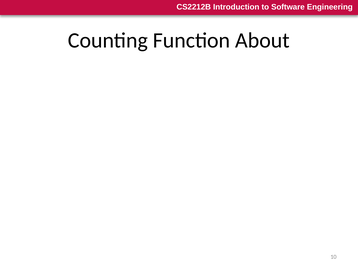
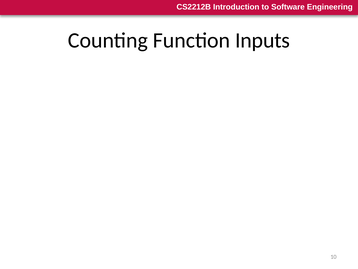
Function About: About -> Inputs
